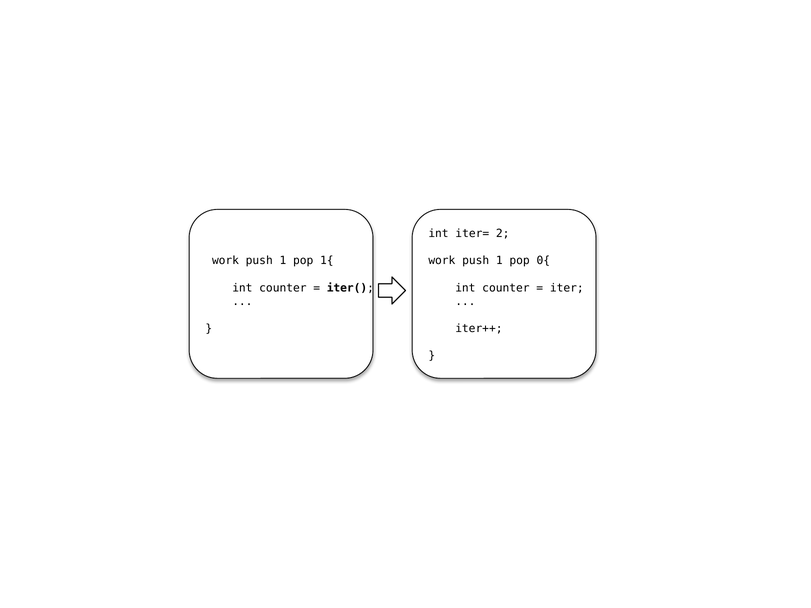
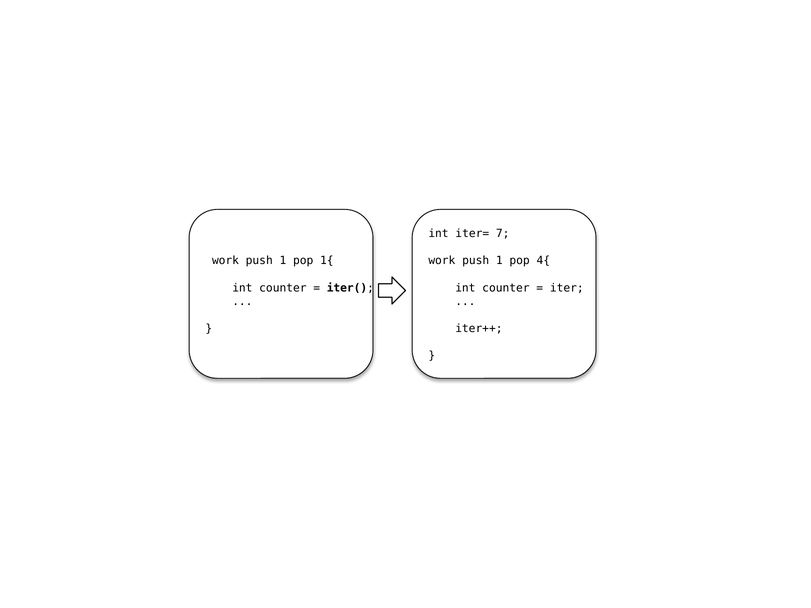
2: 2 -> 7
0{: 0{ -> 4{
